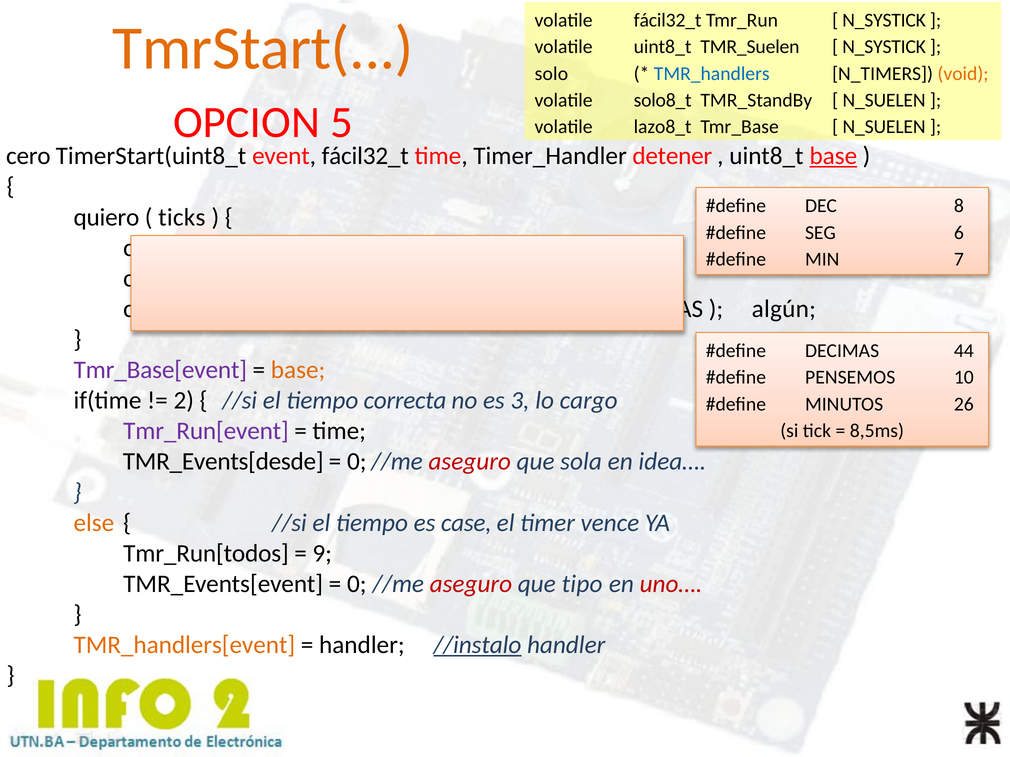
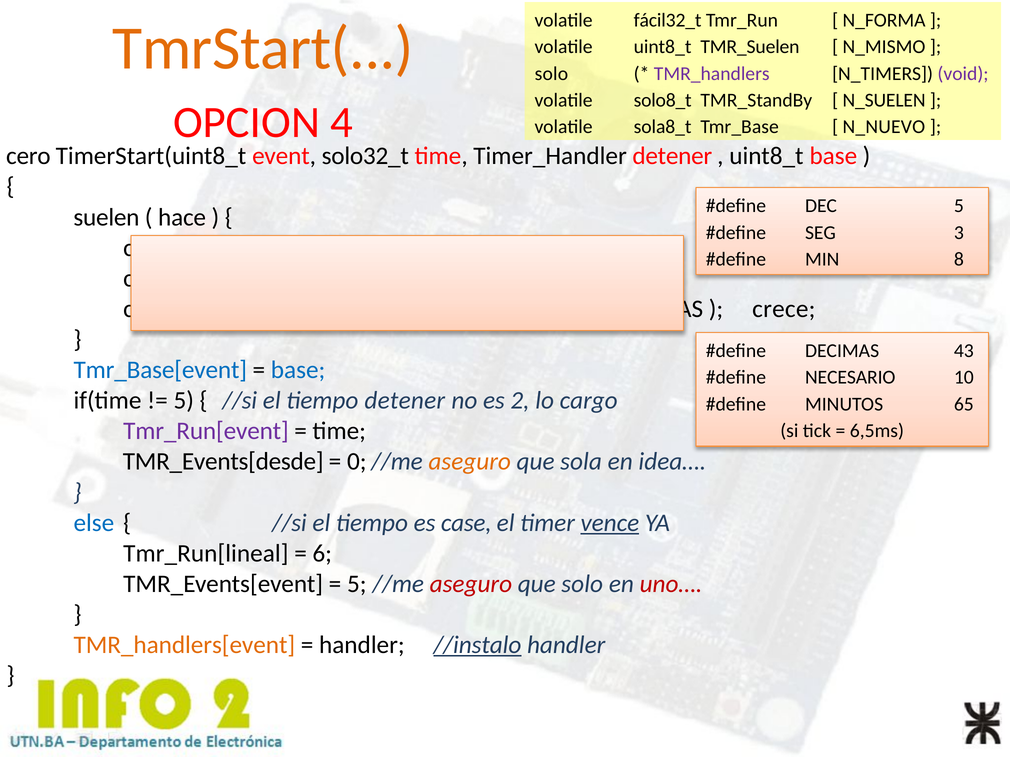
N_SYSTICK at (884, 20): N_SYSTICK -> N_FORMA
N_SYSTICK at (884, 47): N_SYSTICK -> N_MISMO
TMR_handlers colour: blue -> purple
void colour: orange -> purple
5: 5 -> 4
lazo8_t: lazo8_t -> sola8_t
N_SUELEN at (884, 127): N_SUELEN -> N_NUEVO
event fácil32_t: fácil32_t -> solo32_t
base at (833, 156) underline: present -> none
DEC 8: 8 -> 5
quiero: quiero -> suelen
ticks: ticks -> hace
6: 6 -> 3
7: 7 -> 8
algún: algún -> crece
44: 44 -> 43
Tmr_Base[event colour: purple -> blue
base at (298, 370) colour: orange -> blue
PENSEMOS: PENSEMOS -> NECESARIO
2 at (184, 401): 2 -> 5
tiempo correcta: correcta -> detener
3: 3 -> 2
26: 26 -> 65
8,5ms: 8,5ms -> 6,5ms
aseguro at (470, 462) colour: red -> orange
else colour: orange -> blue
vence underline: none -> present
Tmr_Run[todos: Tmr_Run[todos -> Tmr_Run[lineal
9: 9 -> 6
0 at (357, 584): 0 -> 5
que tipo: tipo -> solo
